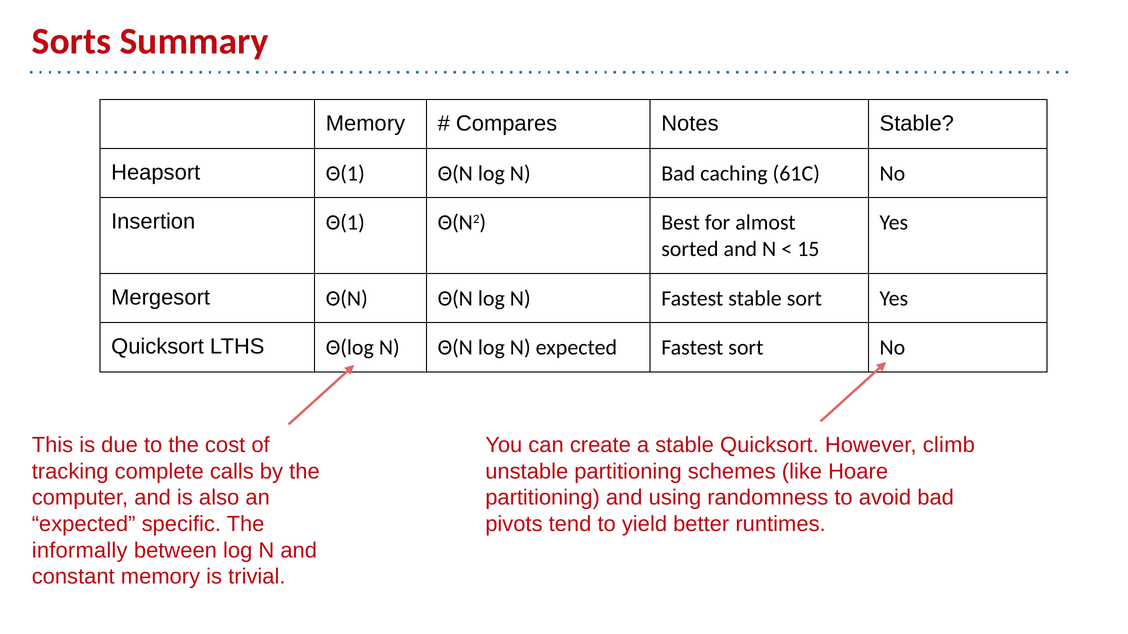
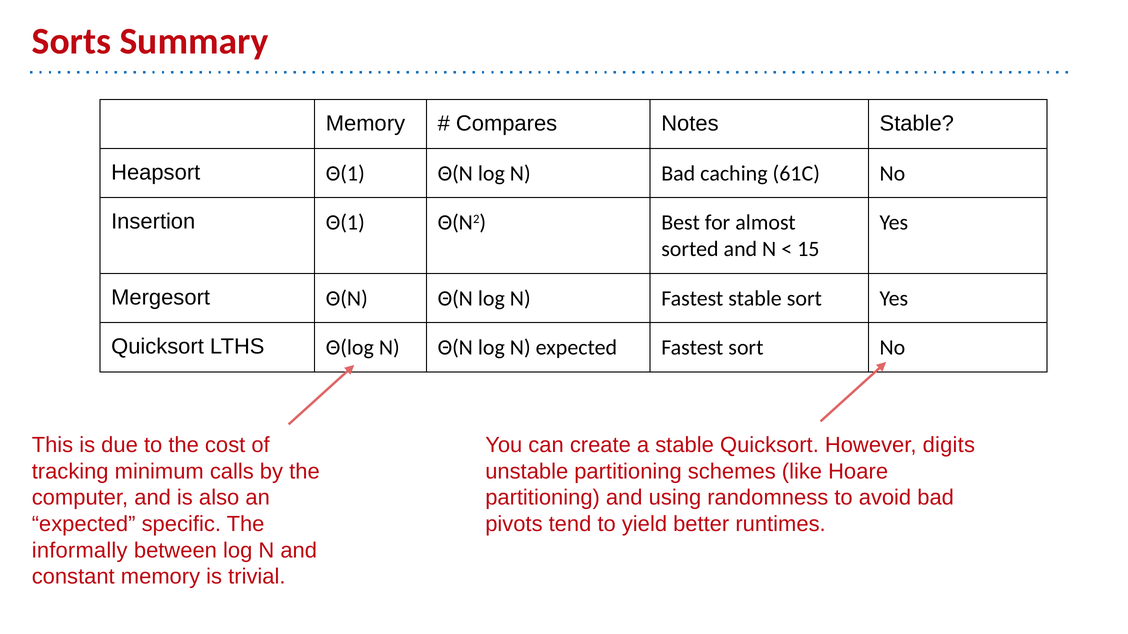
climb: climb -> digits
complete: complete -> minimum
